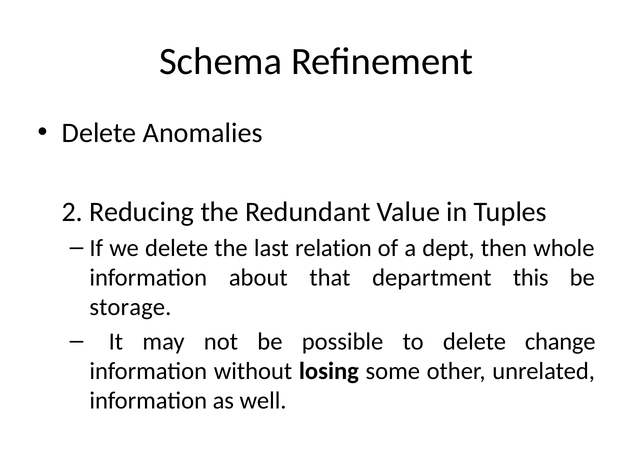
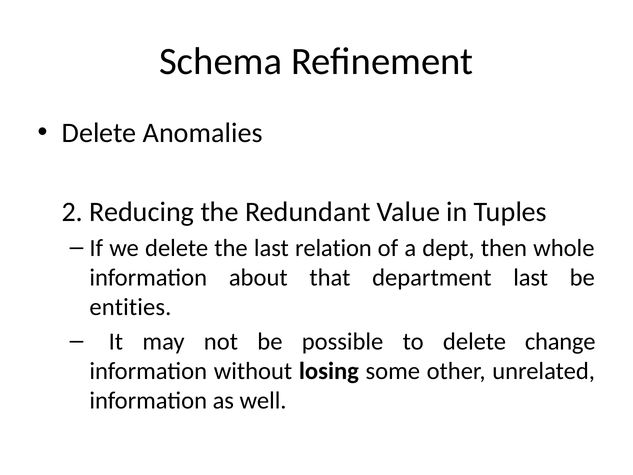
department this: this -> last
storage: storage -> entities
